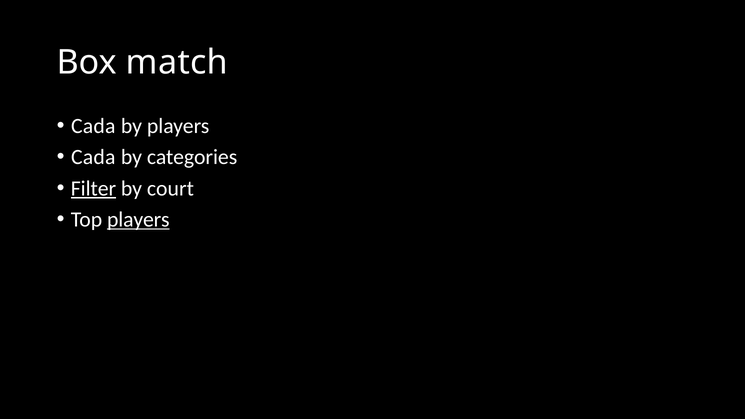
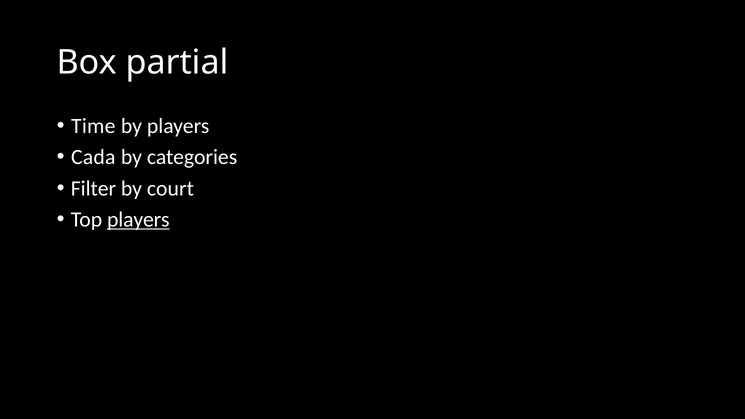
match: match -> partial
Cada at (93, 126): Cada -> Time
Filter underline: present -> none
